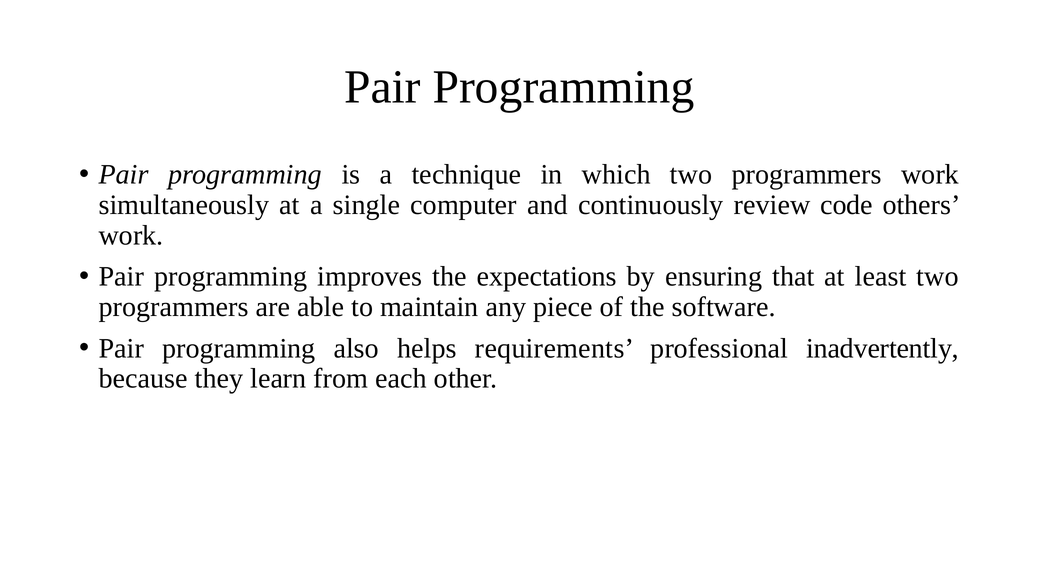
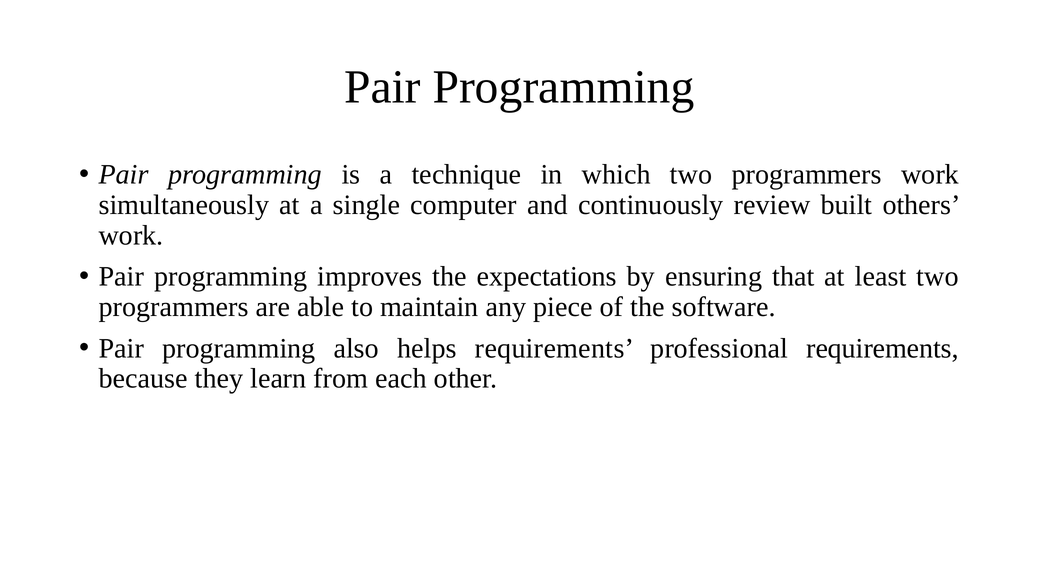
code: code -> built
professional inadvertently: inadvertently -> requirements
